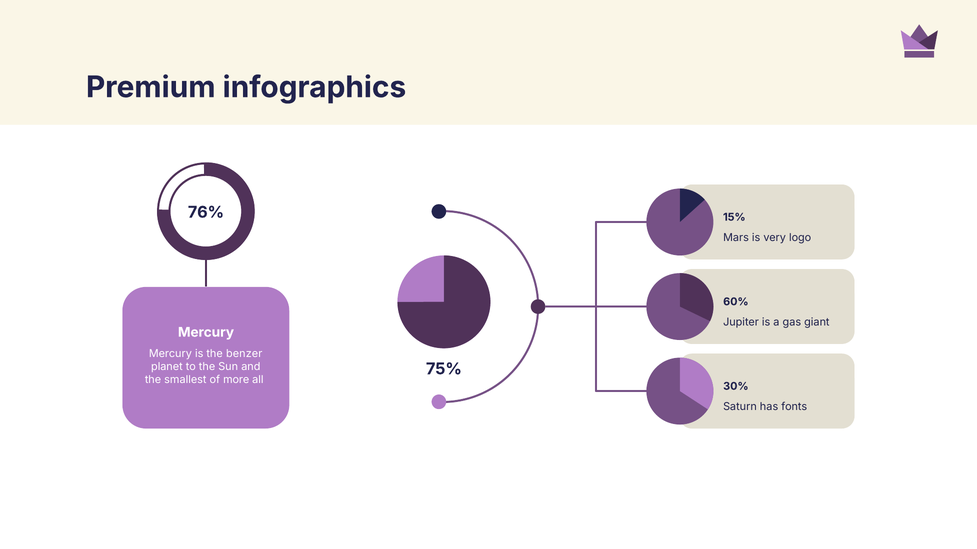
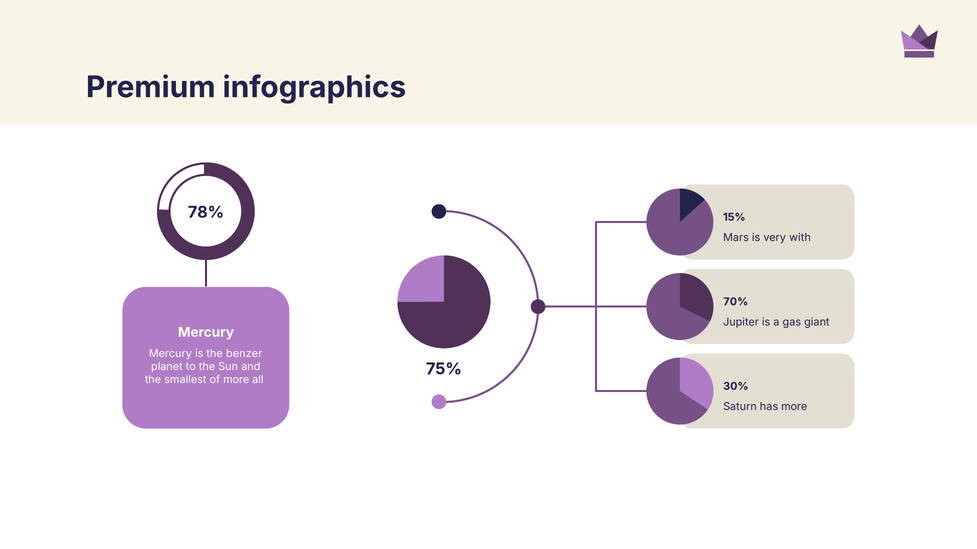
76%: 76% -> 78%
logo: logo -> with
60%: 60% -> 70%
has fonts: fonts -> more
